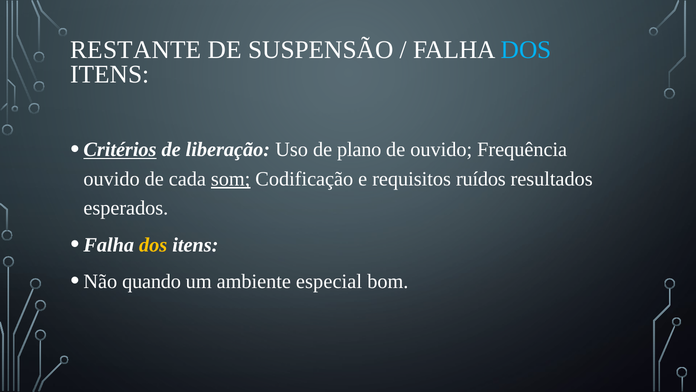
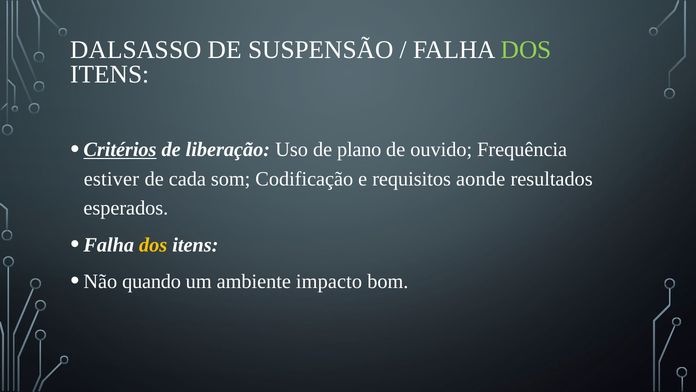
RESTANTE: RESTANTE -> DALSASSO
DOS at (526, 50) colour: light blue -> light green
ouvido at (112, 179): ouvido -> estiver
som underline: present -> none
ruídos: ruídos -> aonde
especial: especial -> impacto
